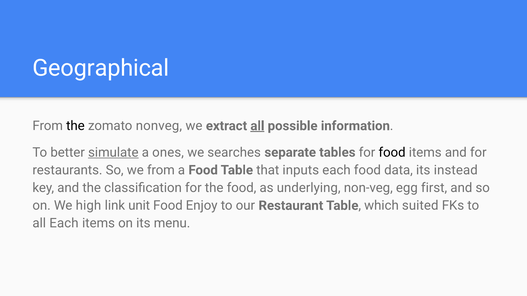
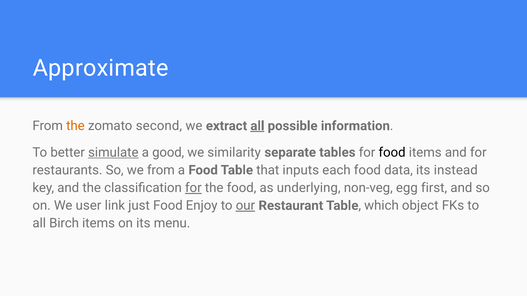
Geographical: Geographical -> Approximate
the at (75, 126) colour: black -> orange
nonveg: nonveg -> second
ones: ones -> good
searches: searches -> similarity
for at (193, 188) underline: none -> present
high: high -> user
unit: unit -> just
our underline: none -> present
suited: suited -> object
all Each: Each -> Birch
